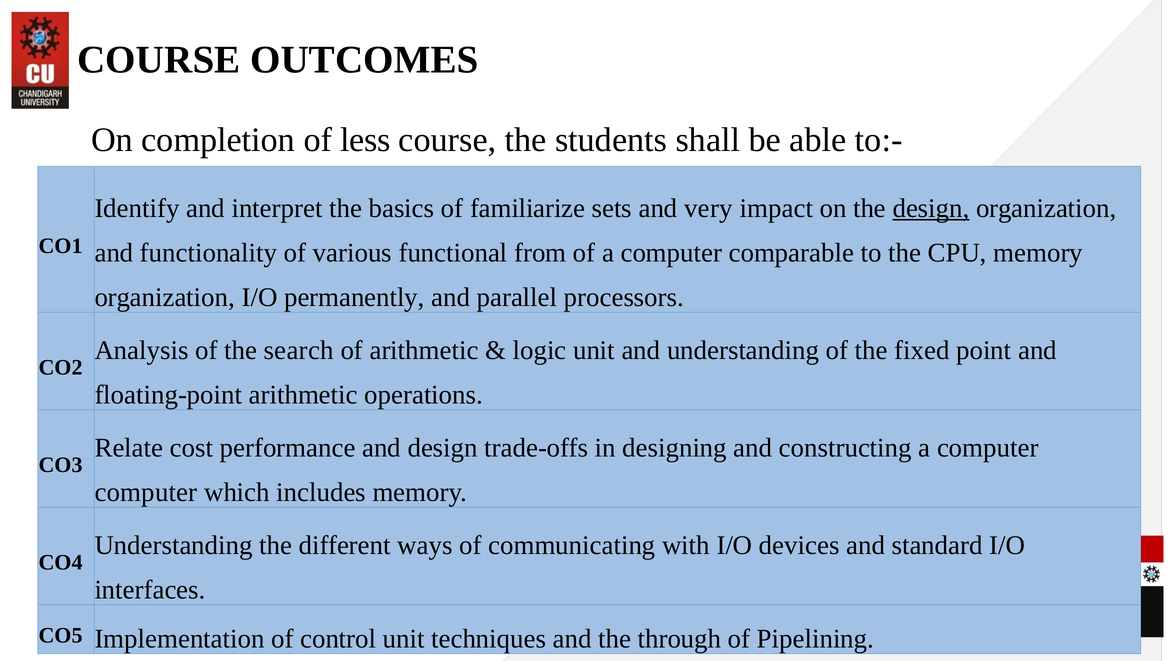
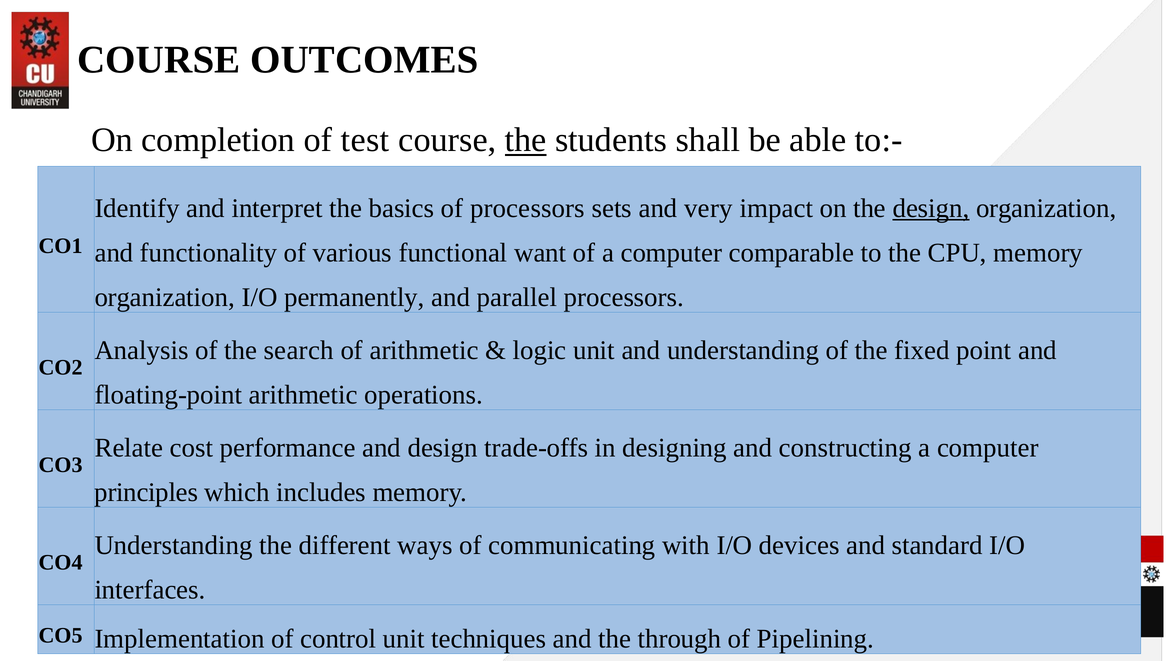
less: less -> test
the at (526, 140) underline: none -> present
of familiarize: familiarize -> processors
from: from -> want
computer at (146, 492): computer -> principles
